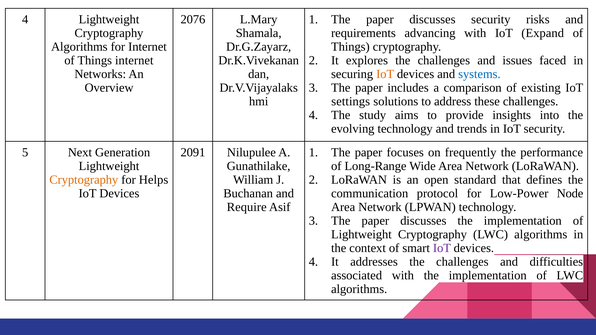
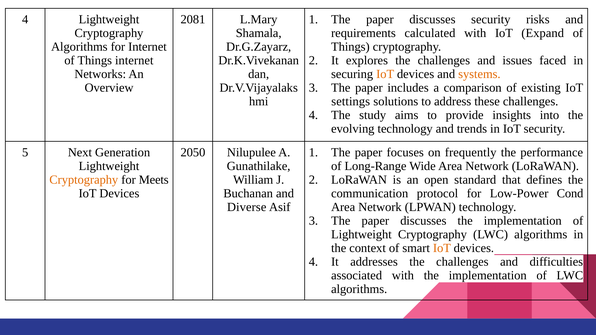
2076: 2076 -> 2081
advancing: advancing -> calculated
systems colour: blue -> orange
2091: 2091 -> 2050
Helps: Helps -> Meets
Node: Node -> Cond
Require: Require -> Diverse
IoT at (442, 248) colour: purple -> orange
